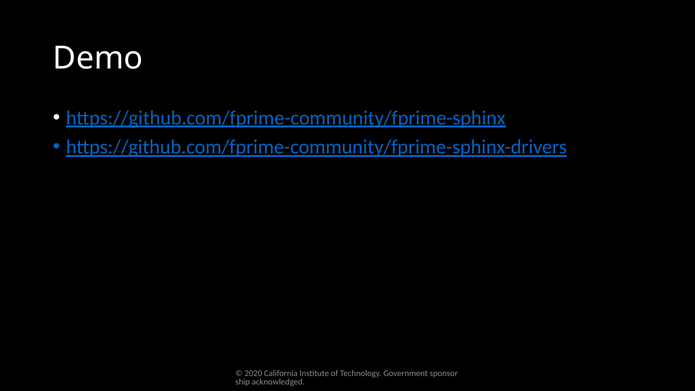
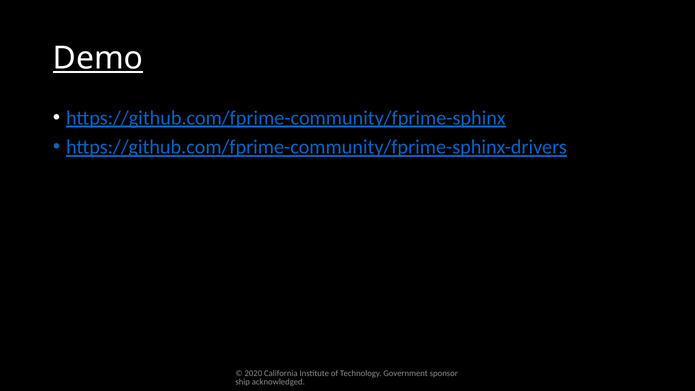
Demo underline: none -> present
